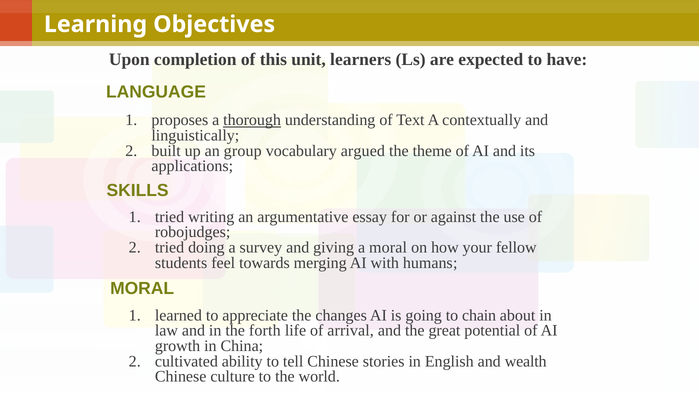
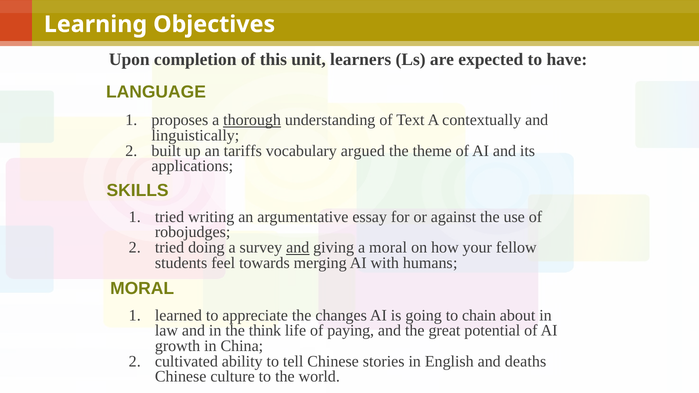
group: group -> tariffs
and at (298, 248) underline: none -> present
forth: forth -> think
arrival: arrival -> paying
wealth: wealth -> deaths
